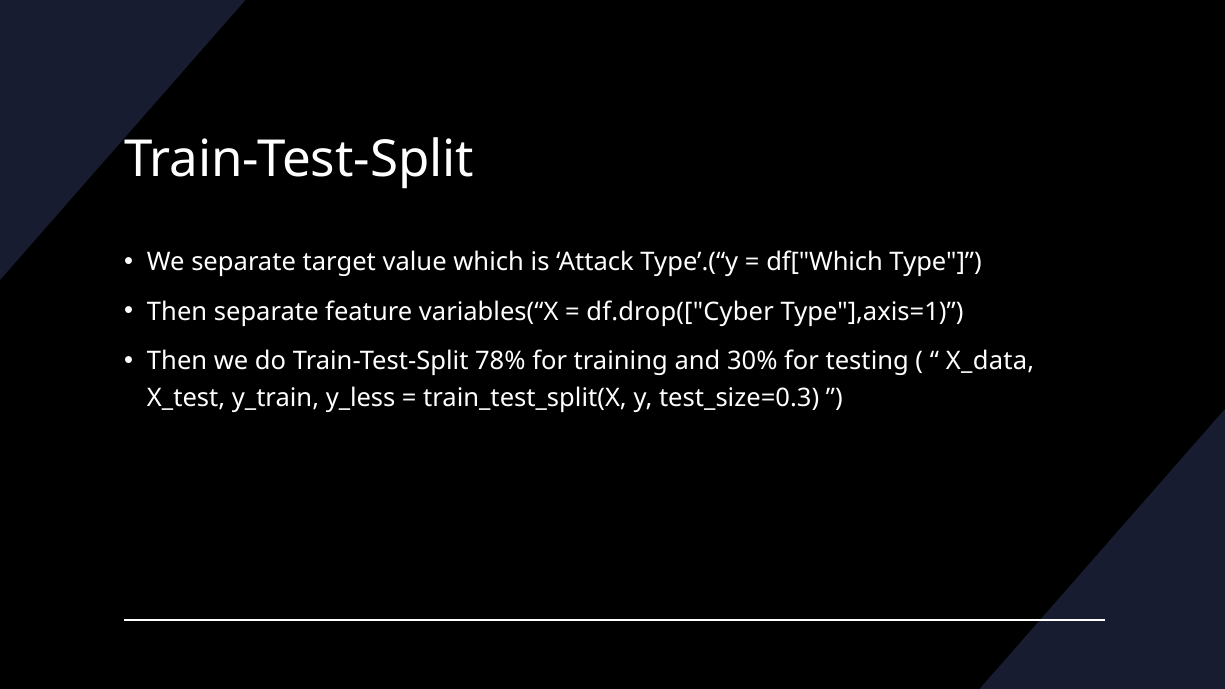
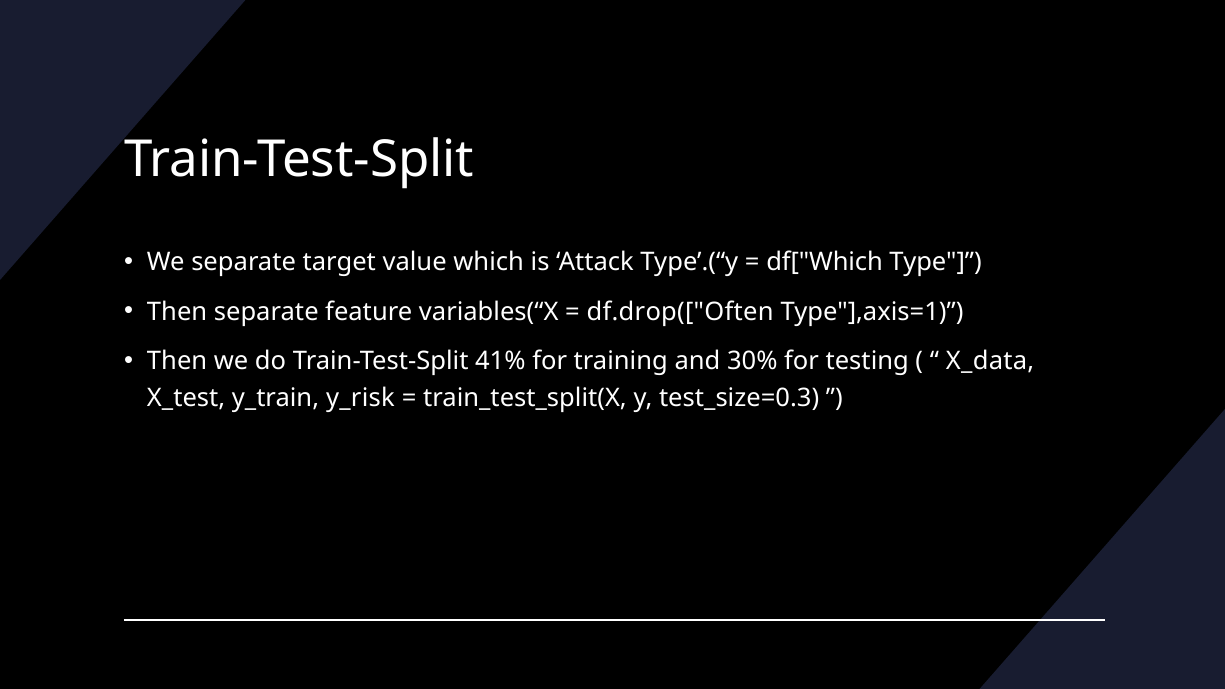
df.drop(["Cyber: df.drop(["Cyber -> df.drop(["Often
78%: 78% -> 41%
y_less: y_less -> y_risk
